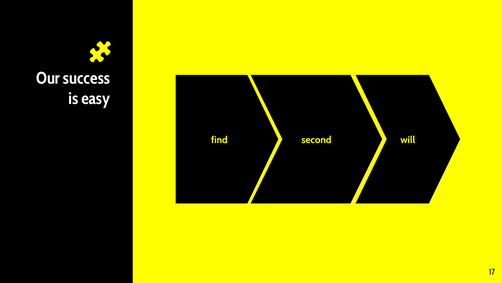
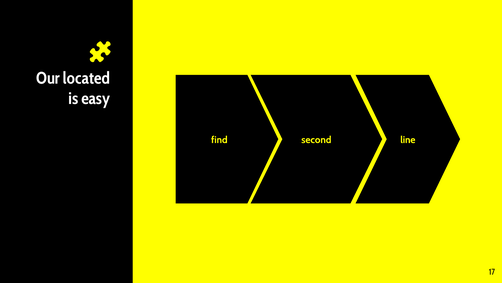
success: success -> located
will: will -> line
